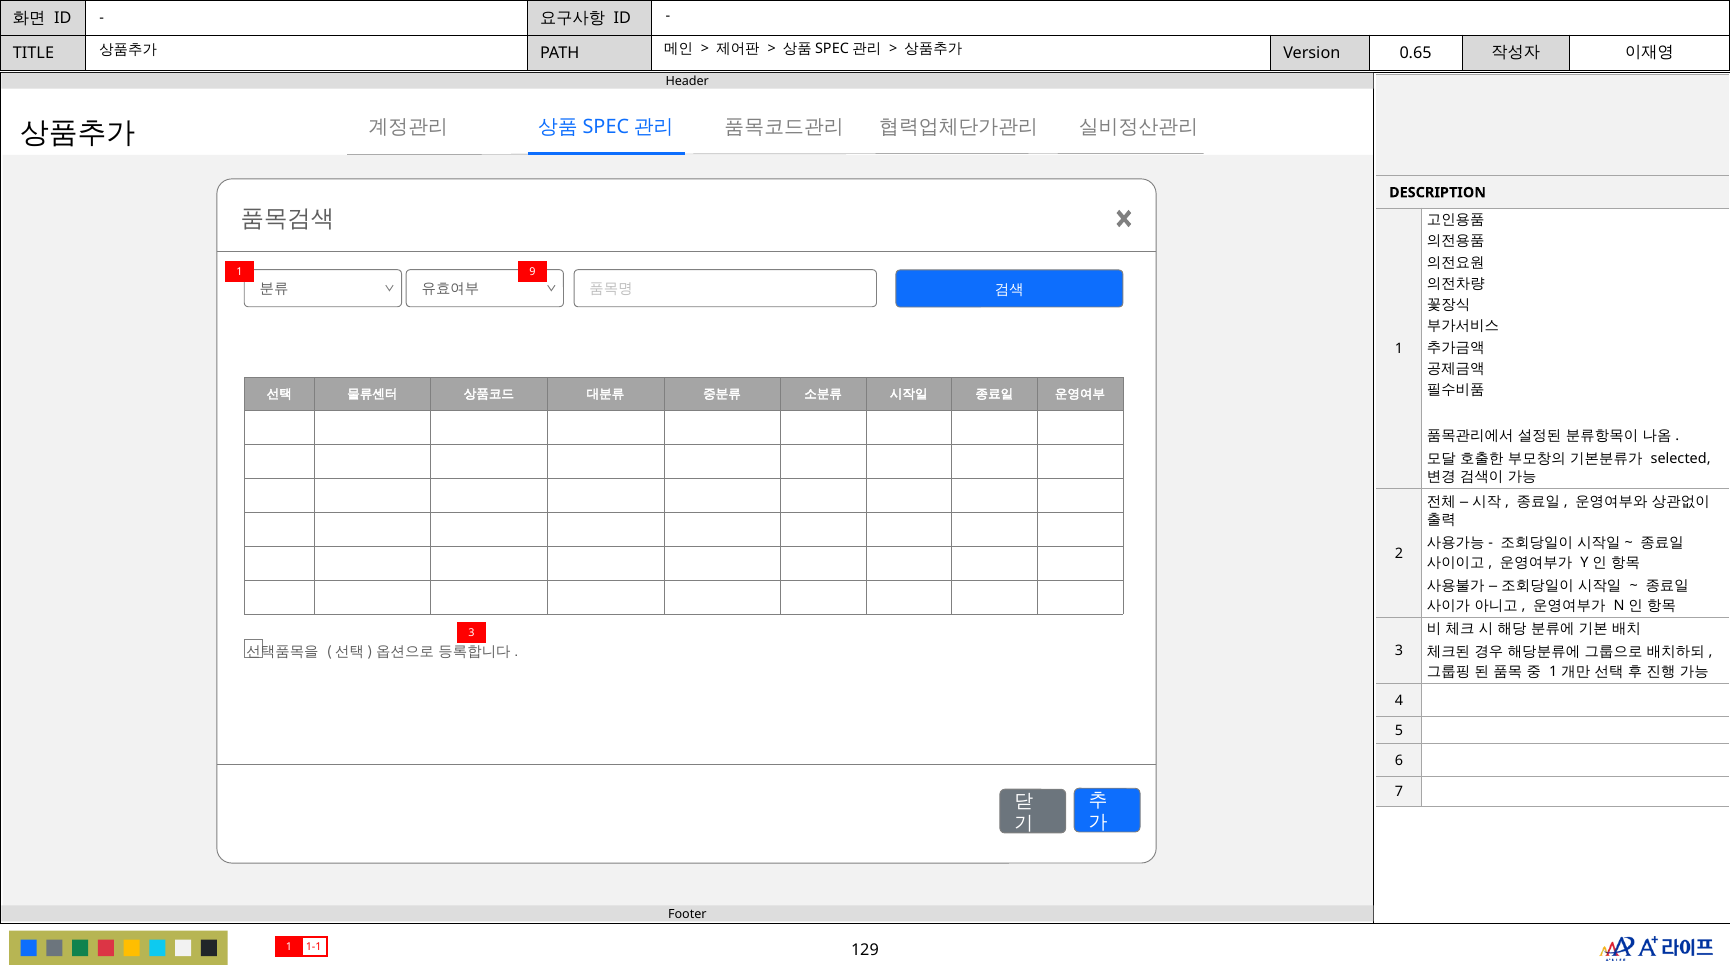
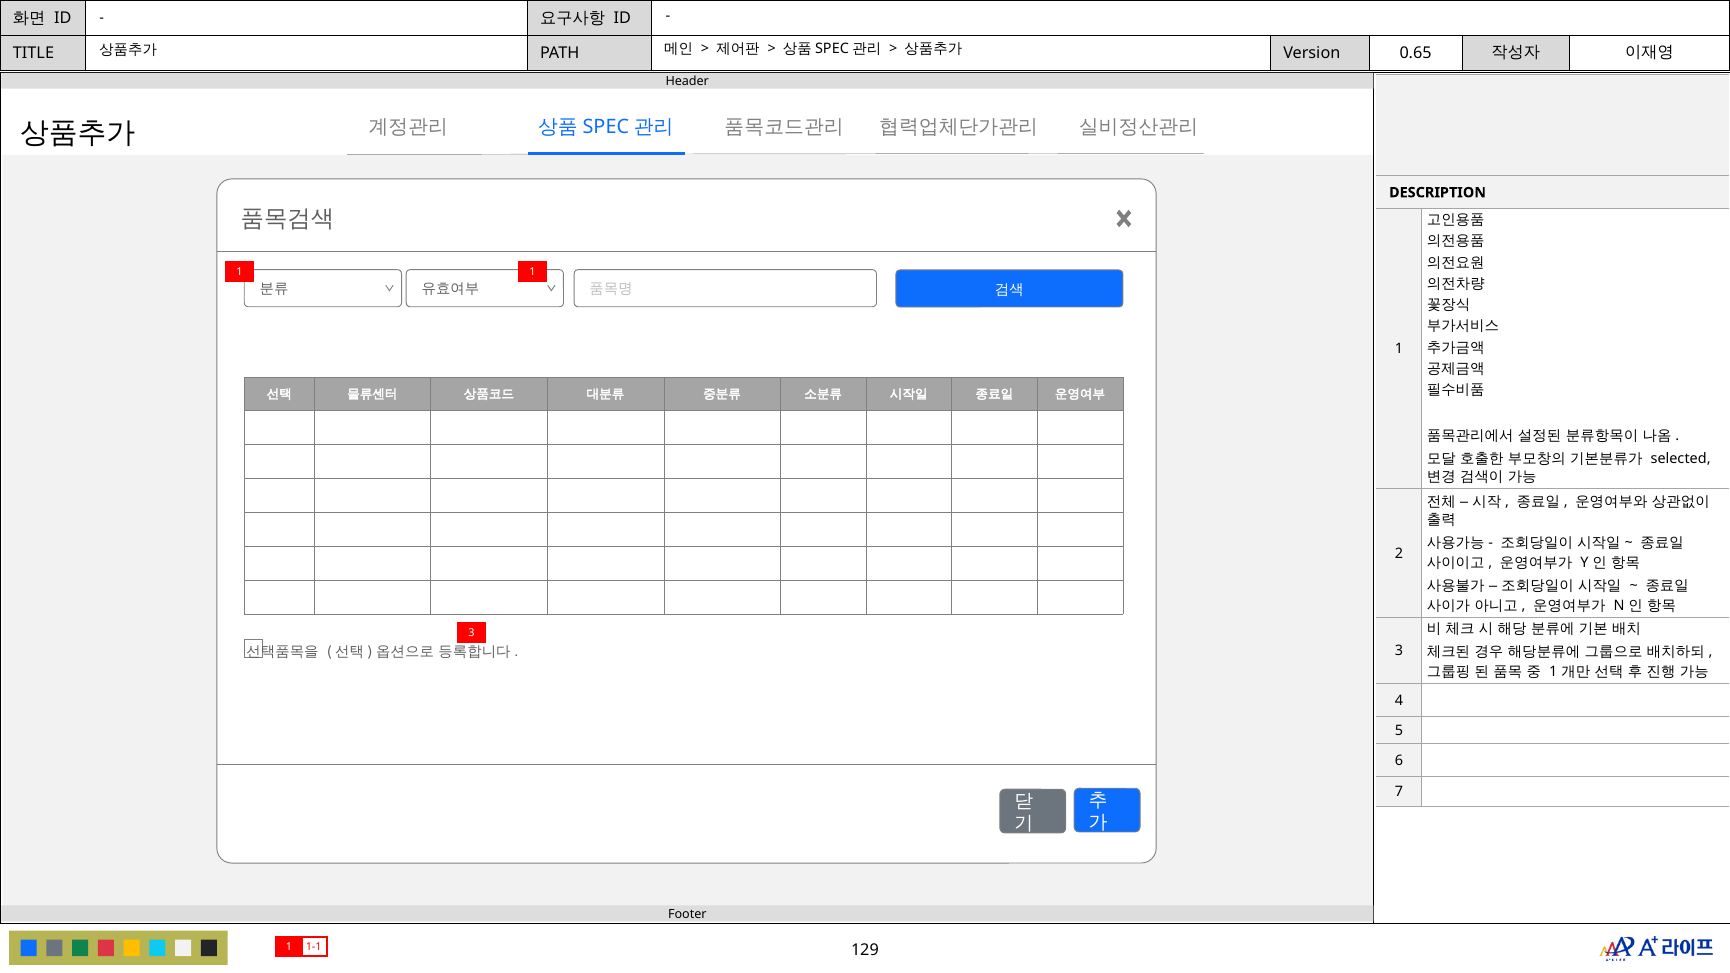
1 9: 9 -> 1
